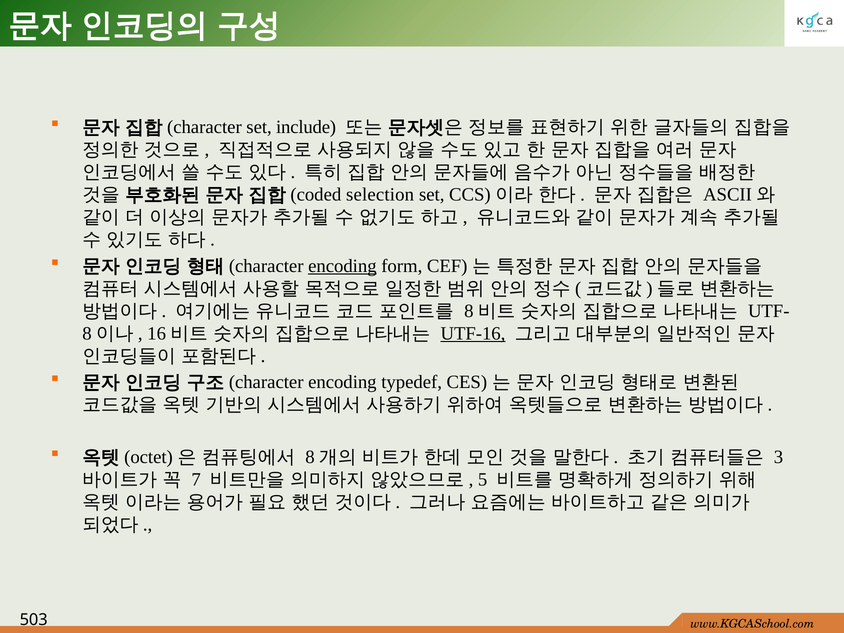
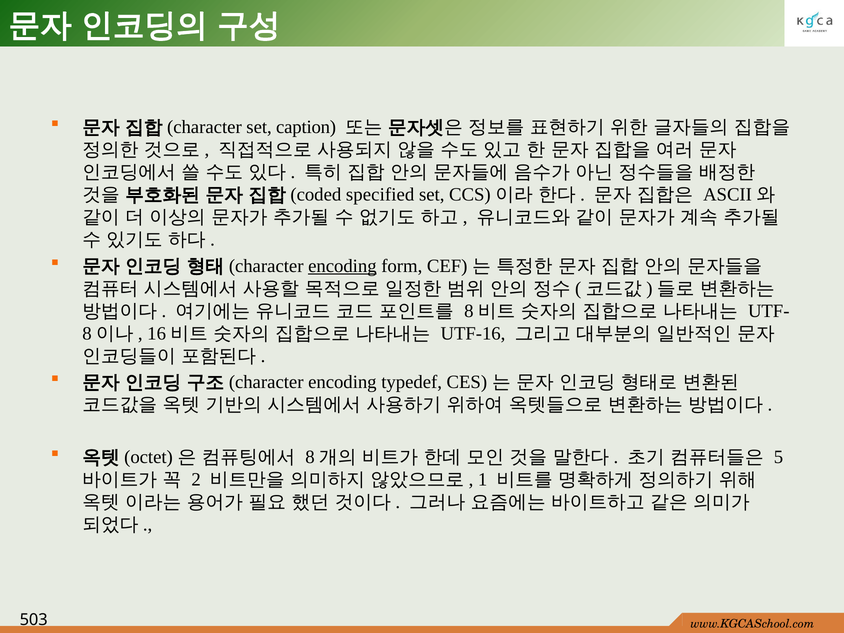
include: include -> caption
selection: selection -> specified
UTF-16 underline: present -> none
3: 3 -> 5
7: 7 -> 2
5: 5 -> 1
